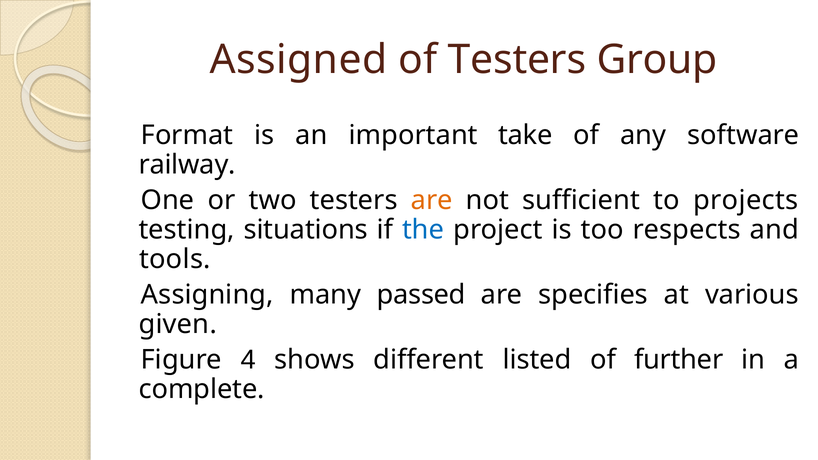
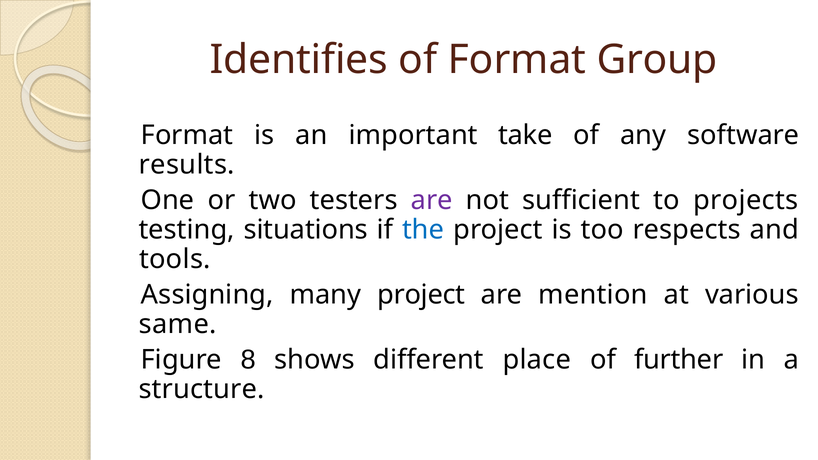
Assigned: Assigned -> Identifies
of Testers: Testers -> Format
railway: railway -> results
are at (432, 200) colour: orange -> purple
many passed: passed -> project
specifies: specifies -> mention
given: given -> same
4: 4 -> 8
listed: listed -> place
complete: complete -> structure
